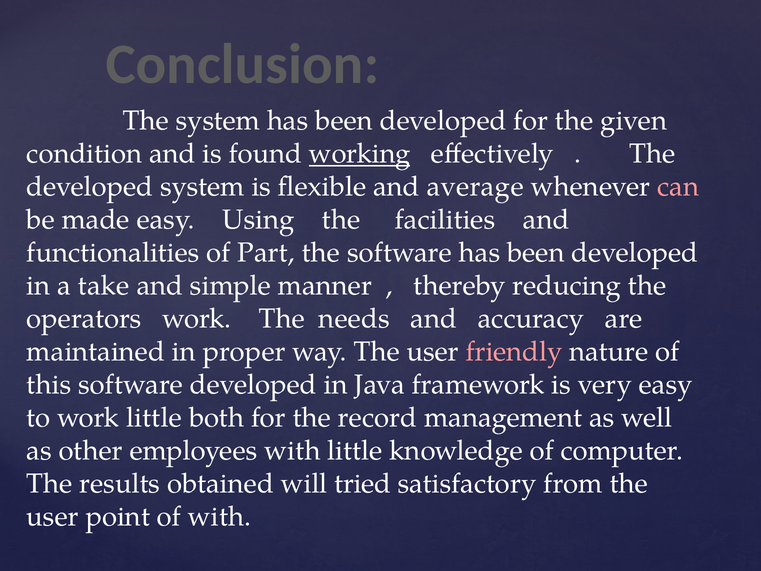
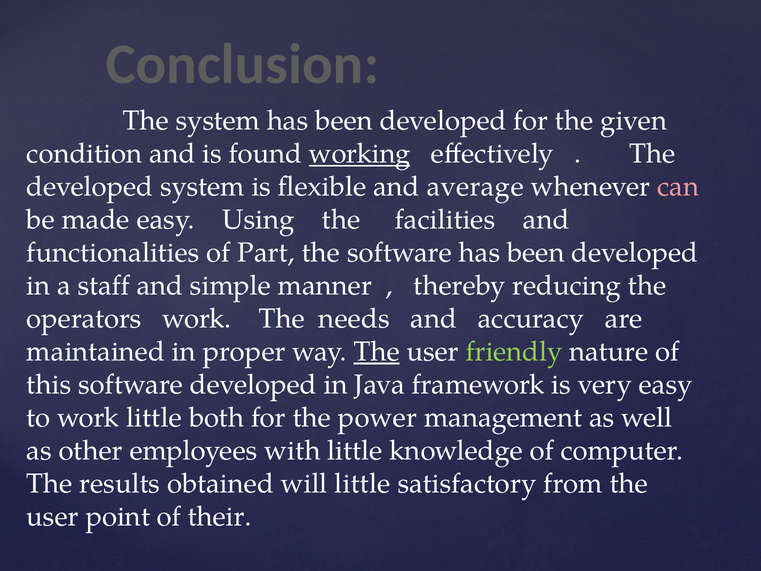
take: take -> staff
The at (377, 351) underline: none -> present
friendly colour: pink -> light green
record: record -> power
will tried: tried -> little
of with: with -> their
